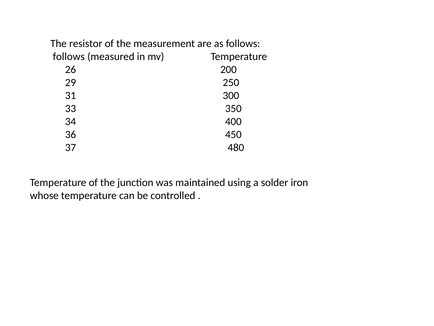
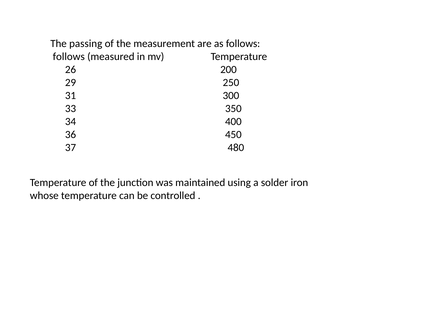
resistor: resistor -> passing
